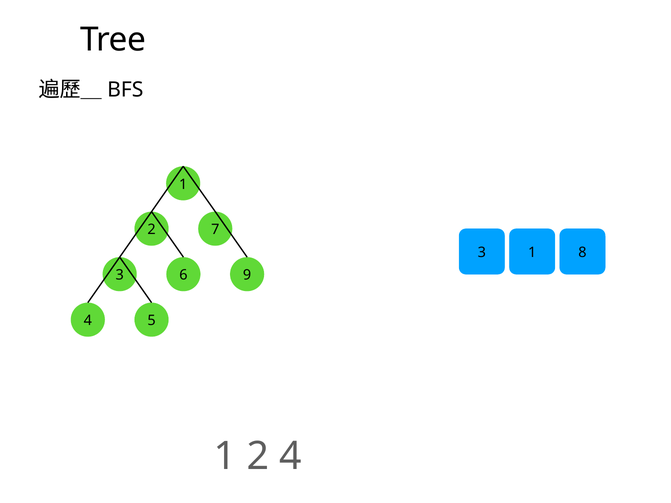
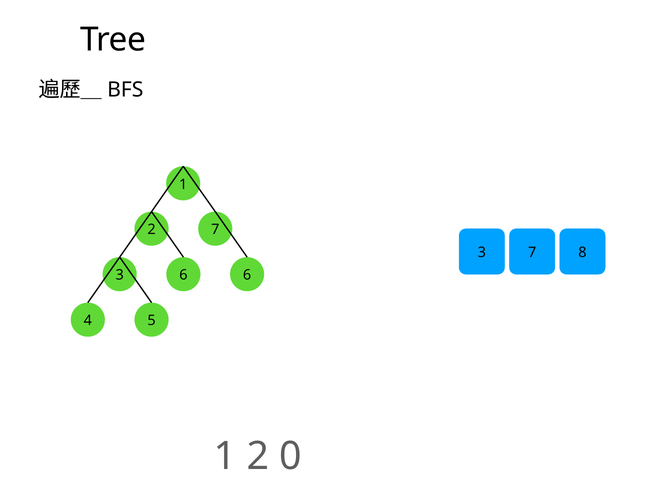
3 1: 1 -> 7
3 9: 9 -> 6
2 4: 4 -> 0
